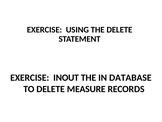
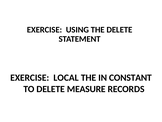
INOUT: INOUT -> LOCAL
DATABASE: DATABASE -> CONSTANT
